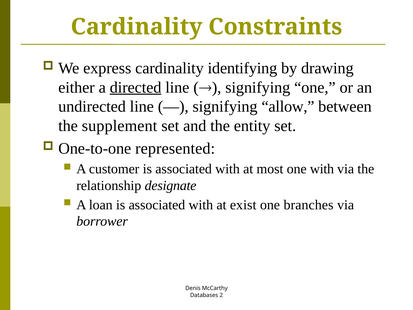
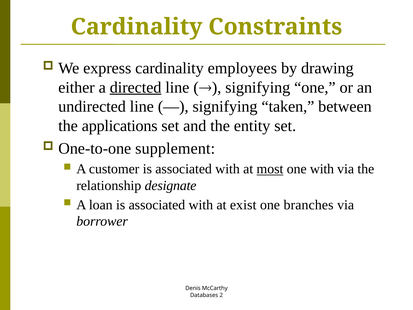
identifying: identifying -> employees
allow: allow -> taken
supplement: supplement -> applications
represented: represented -> supplement
most underline: none -> present
